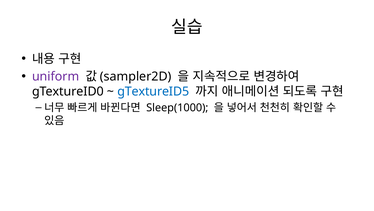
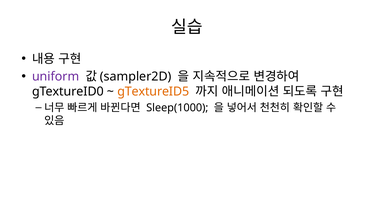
gTextureID5 colour: blue -> orange
